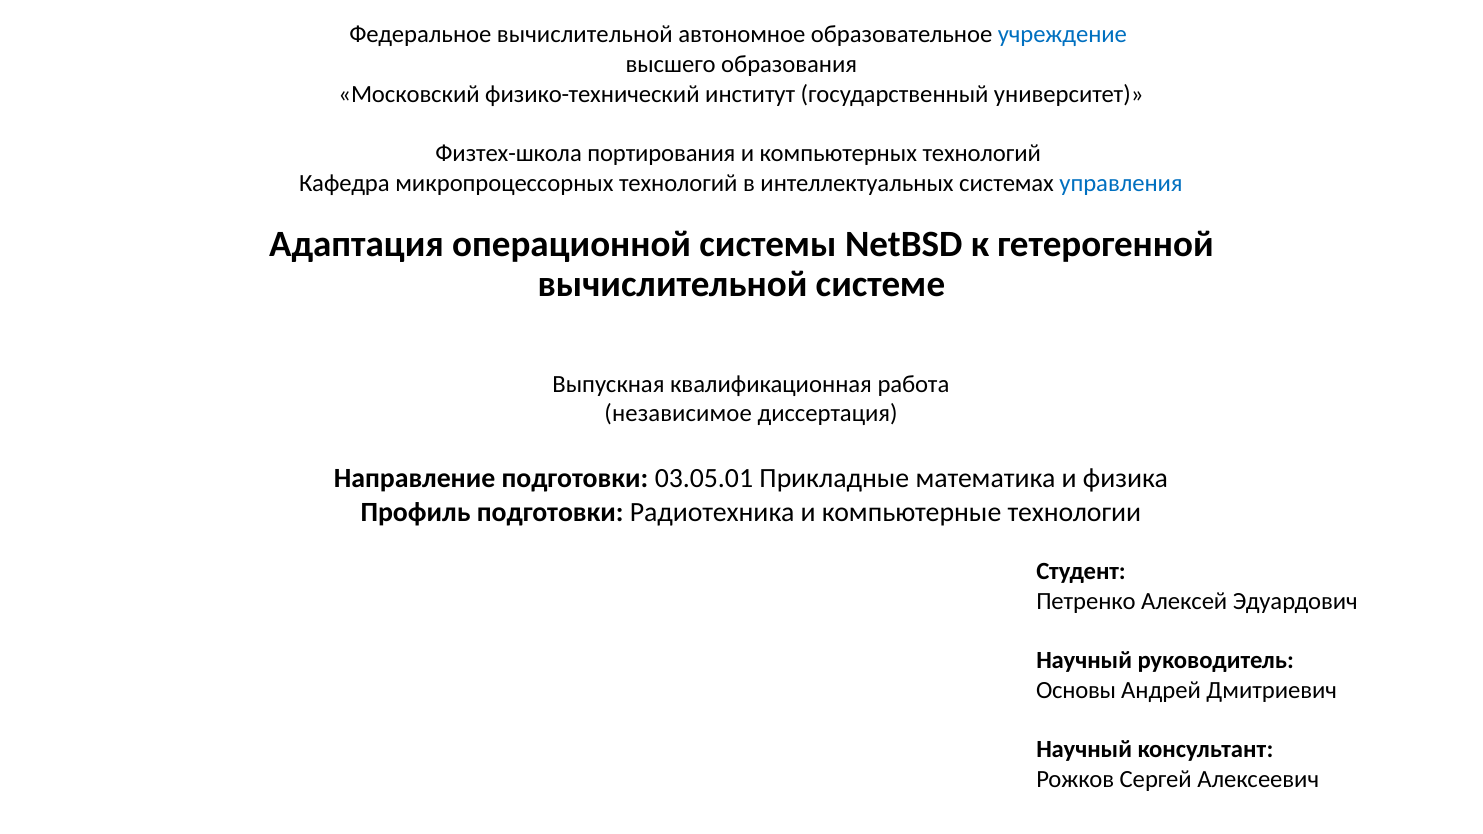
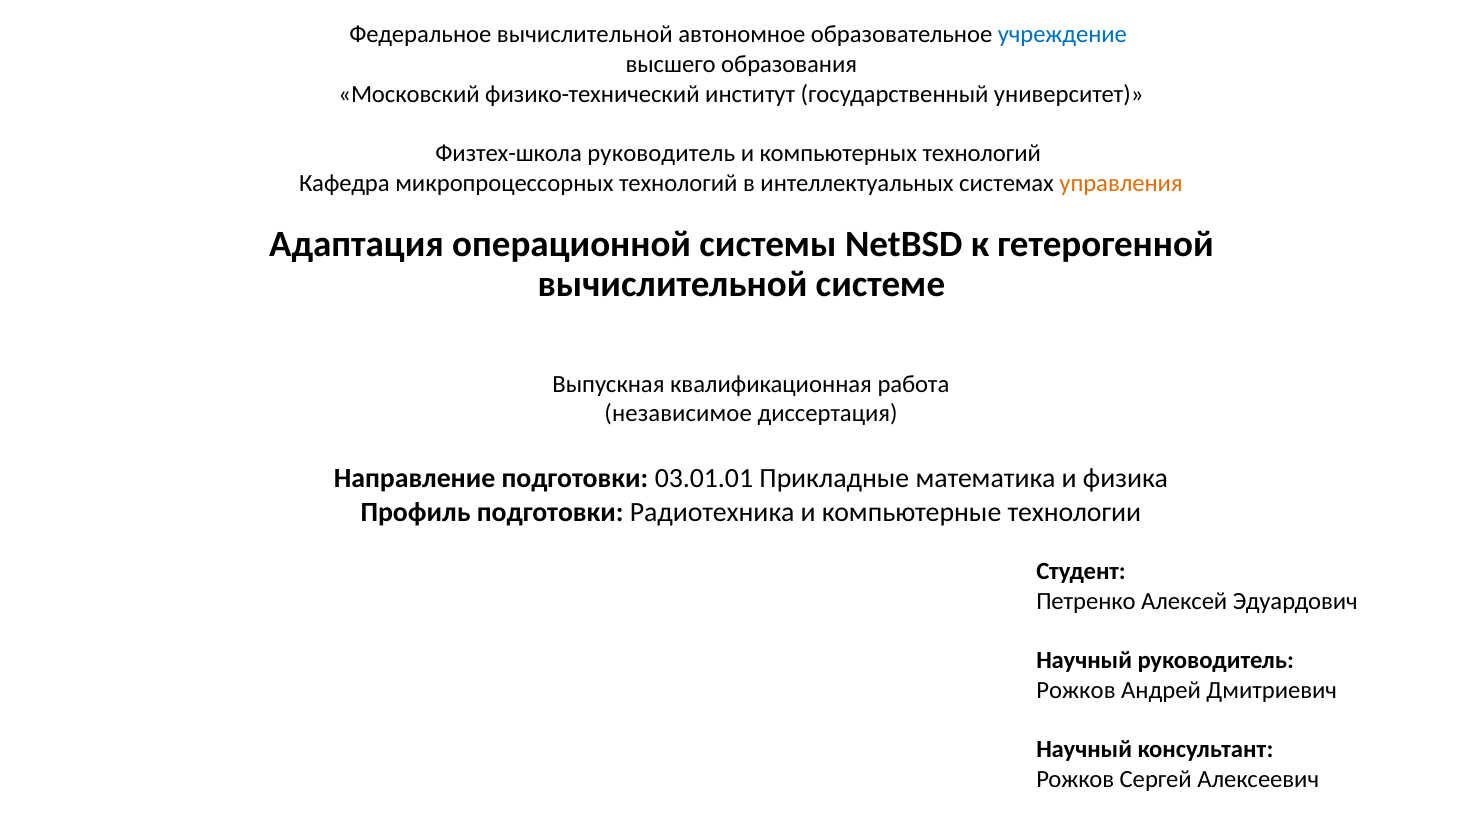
Физтех-школа портирования: портирования -> руководитель
управления colour: blue -> orange
03.05.01: 03.05.01 -> 03.01.01
Основы at (1076, 690): Основы -> Рожков
